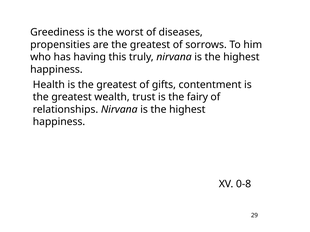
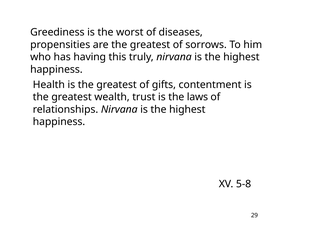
fairy: fairy -> laws
0-8: 0-8 -> 5-8
